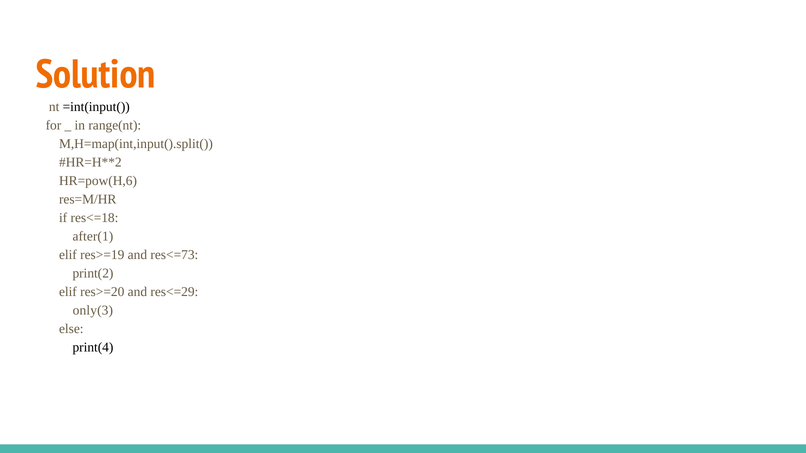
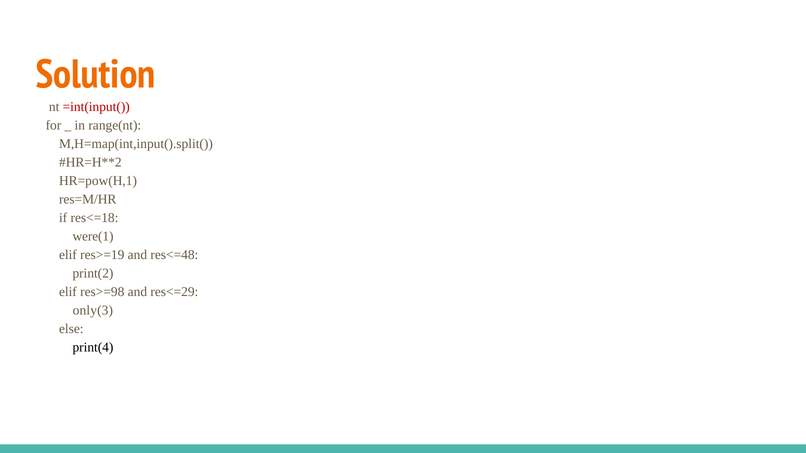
=int(input( colour: black -> red
HR=pow(H,6: HR=pow(H,6 -> HR=pow(H,1
after(1: after(1 -> were(1
res<=73: res<=73 -> res<=48
res>=20: res>=20 -> res>=98
